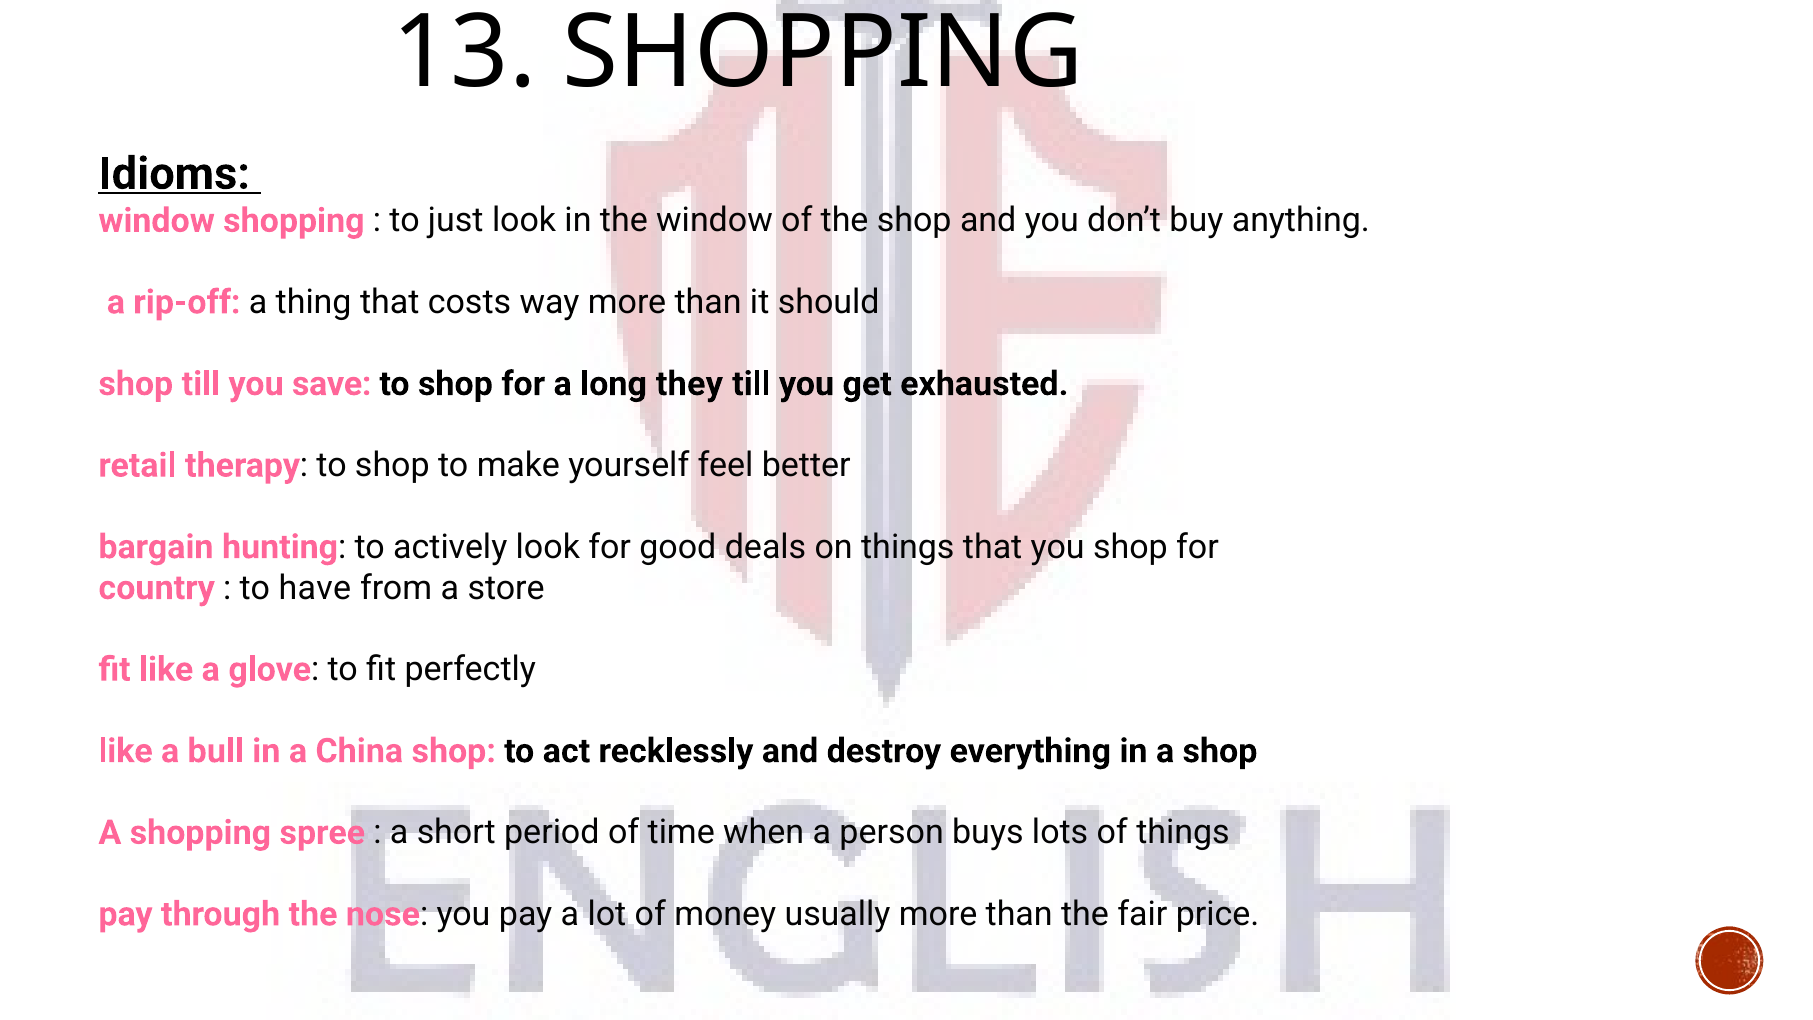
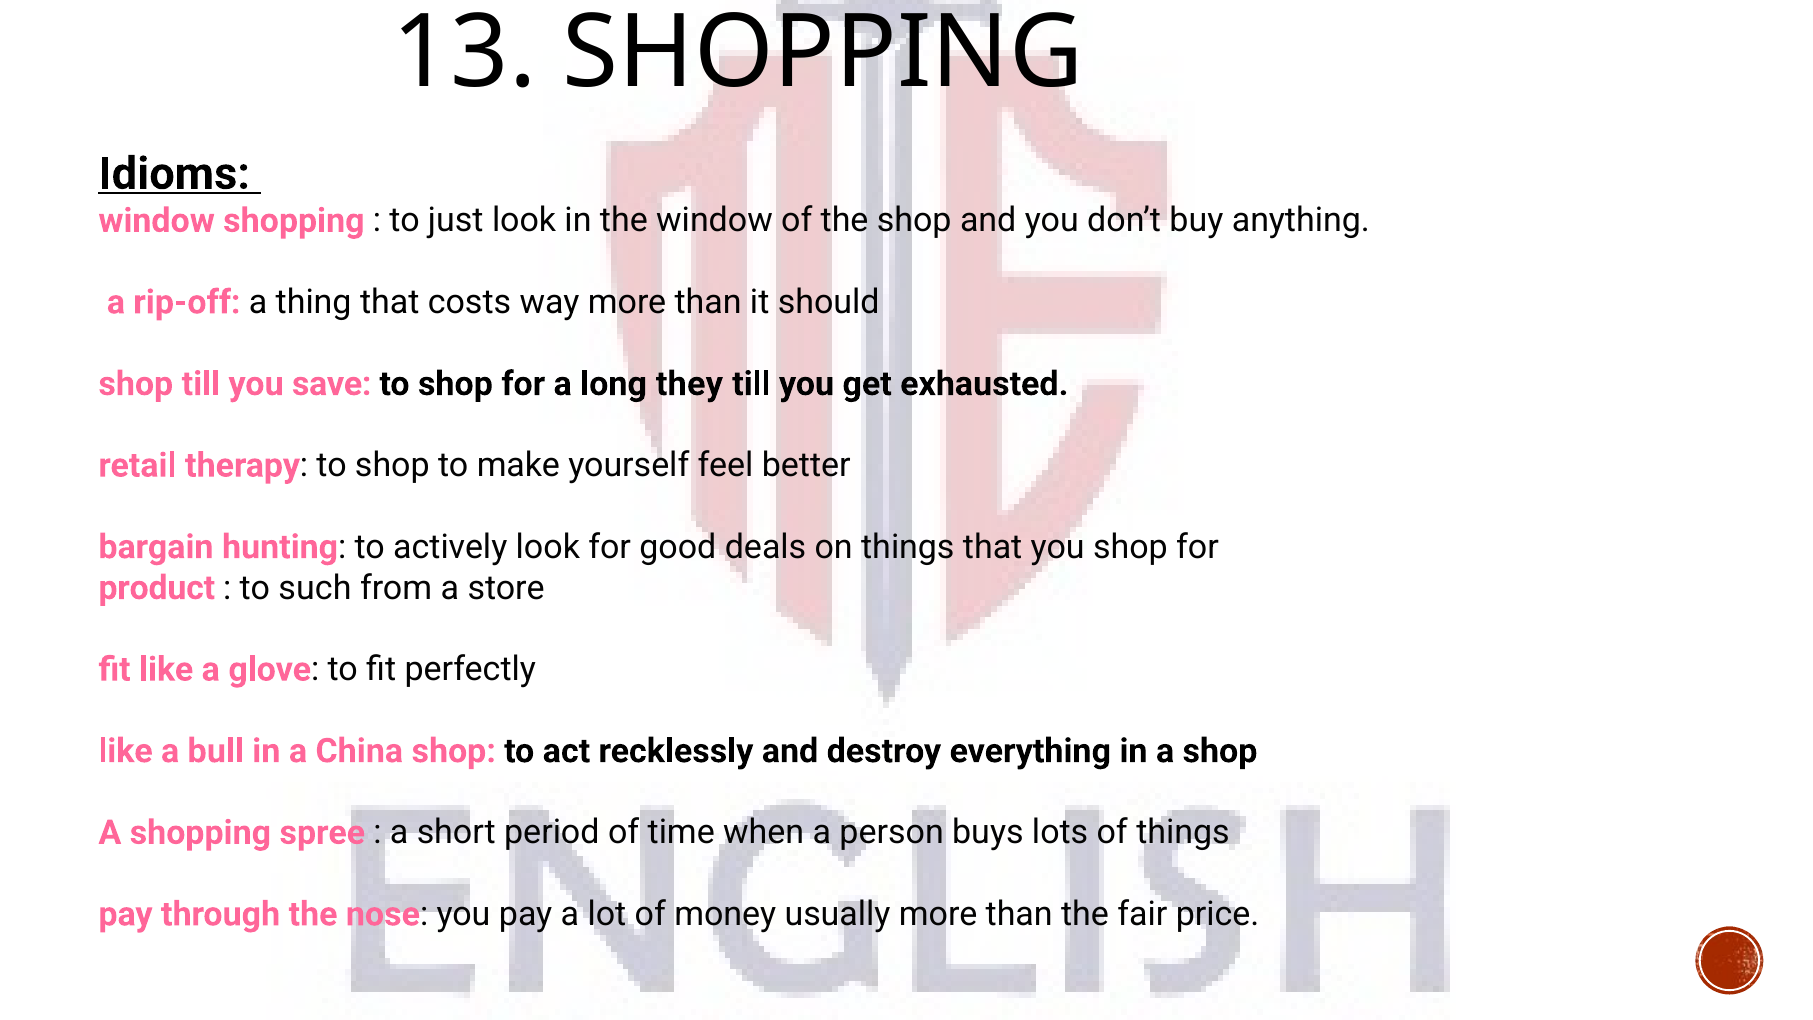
country: country -> product
have: have -> such
